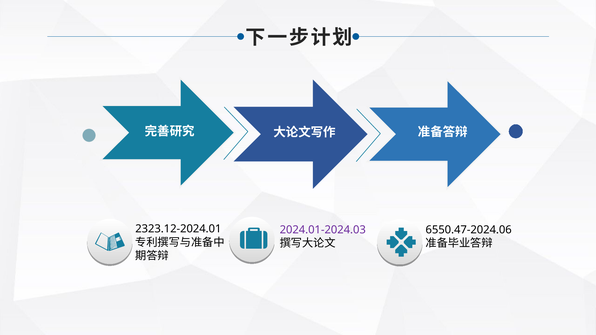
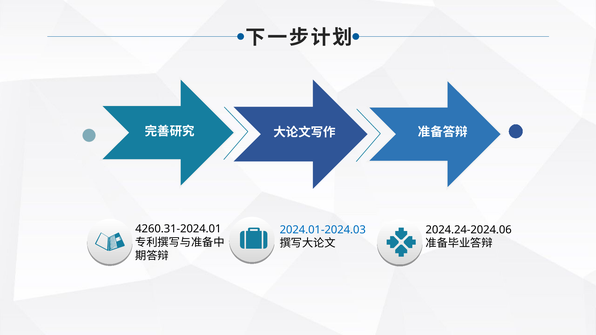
2323.12-2024.01: 2323.12-2024.01 -> 4260.31-2024.01
2024.01-2024.03 colour: purple -> blue
6550.47-2024.06: 6550.47-2024.06 -> 2024.24-2024.06
